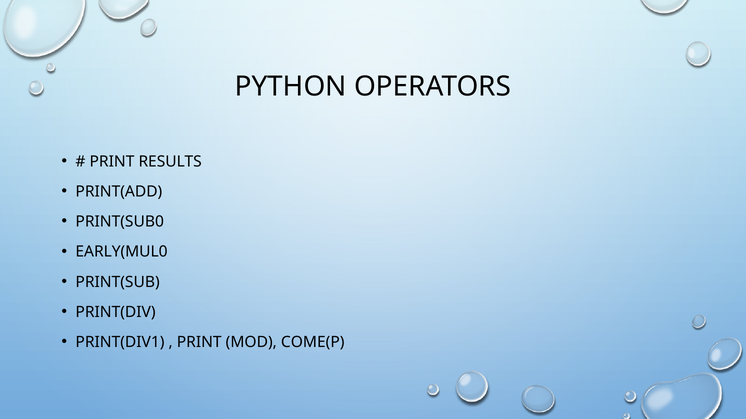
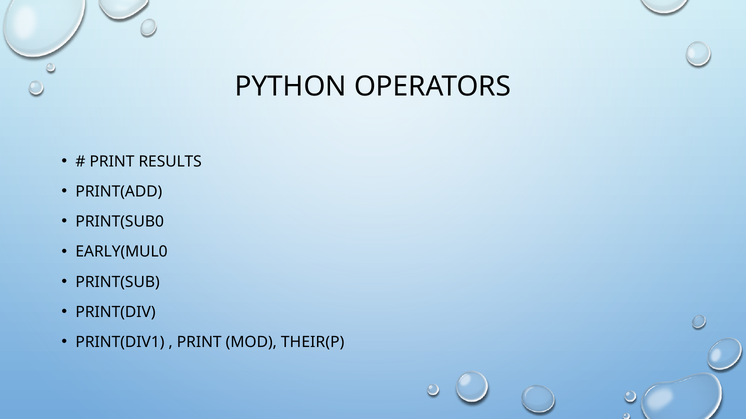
COME(P: COME(P -> THEIR(P
